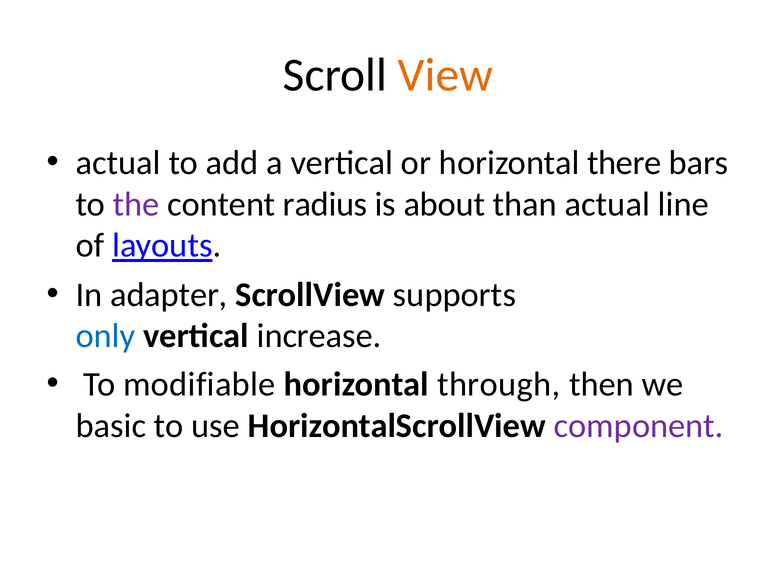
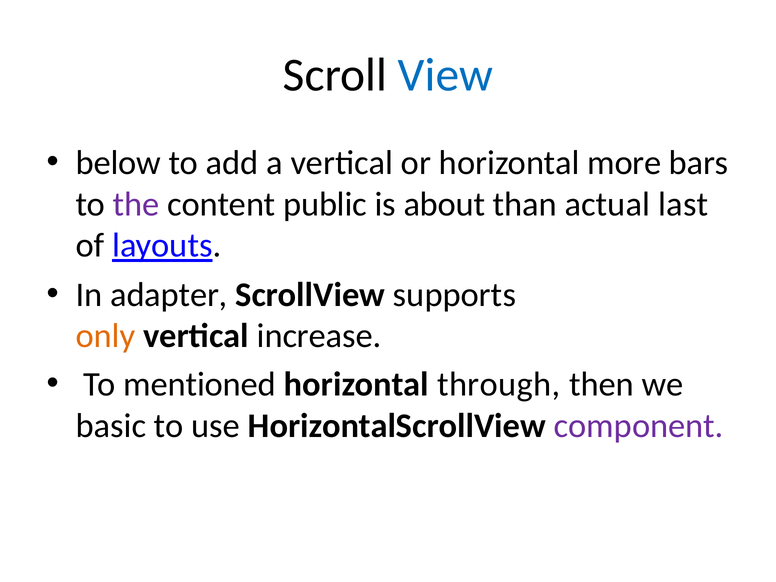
View colour: orange -> blue
actual at (118, 163): actual -> below
there: there -> more
radius: radius -> public
line: line -> last
only colour: blue -> orange
modifiable: modifiable -> mentioned
